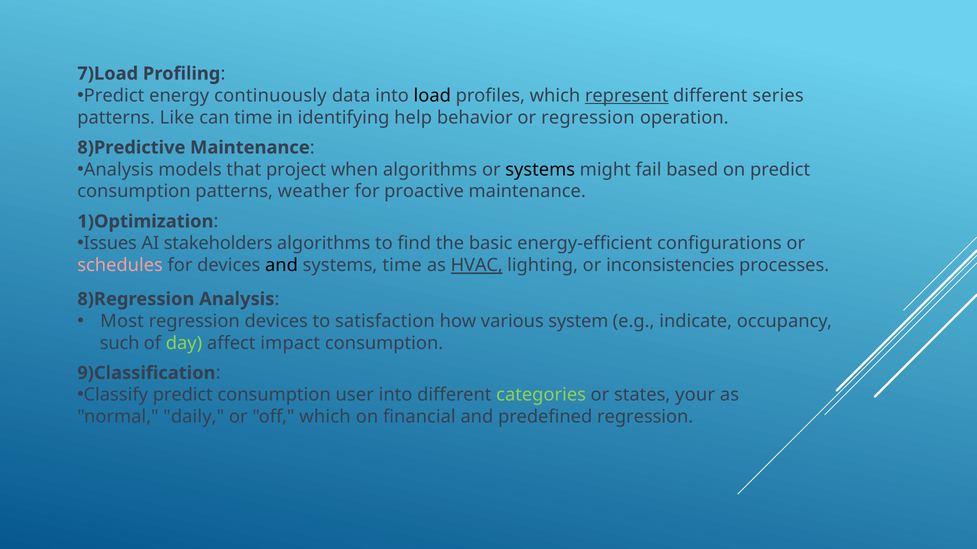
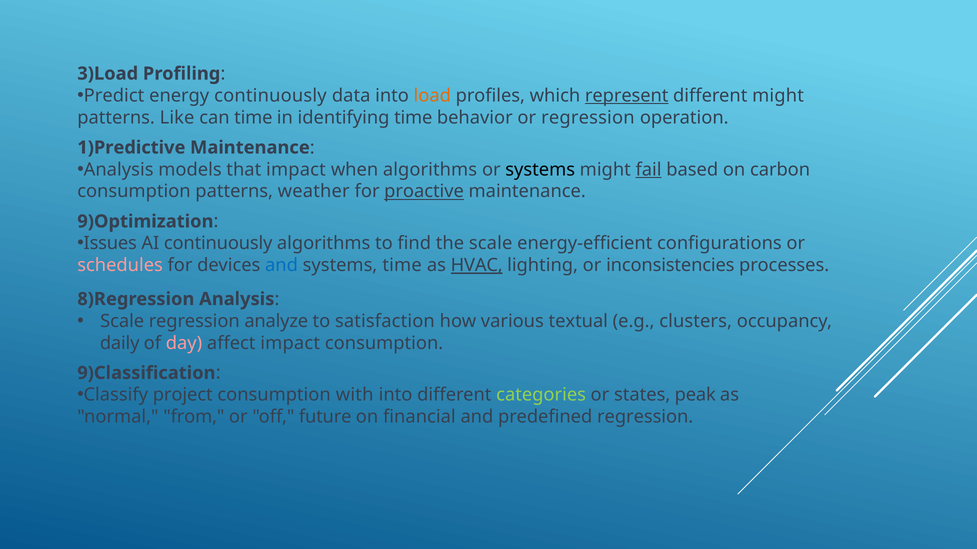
7)Load: 7)Load -> 3)Load
load colour: black -> orange
different series: series -> might
identifying help: help -> time
8)Predictive: 8)Predictive -> 1)Predictive
that project: project -> impact
fail underline: none -> present
on predict: predict -> carbon
proactive underline: none -> present
1)Optimization: 1)Optimization -> 9)Optimization
AI stakeholders: stakeholders -> continuously
the basic: basic -> scale
and at (282, 266) colour: black -> blue
Most at (122, 321): Most -> Scale
regression devices: devices -> analyze
system: system -> textual
indicate: indicate -> clusters
such: such -> daily
day colour: light green -> pink
Classify predict: predict -> project
user: user -> with
your: your -> peak
daily: daily -> from
off which: which -> future
